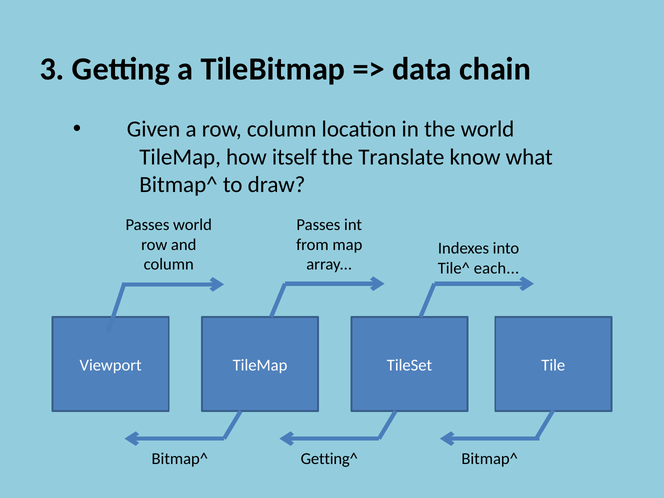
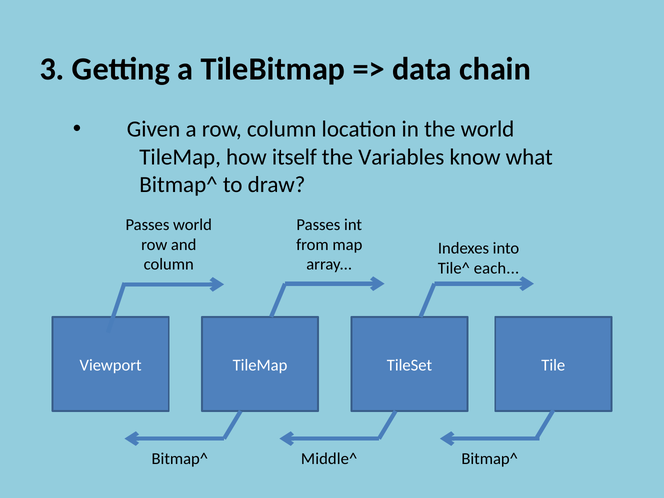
Translate: Translate -> Variables
Getting^: Getting^ -> Middle^
